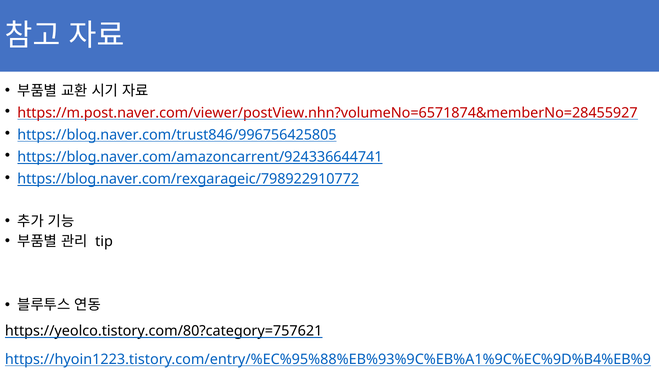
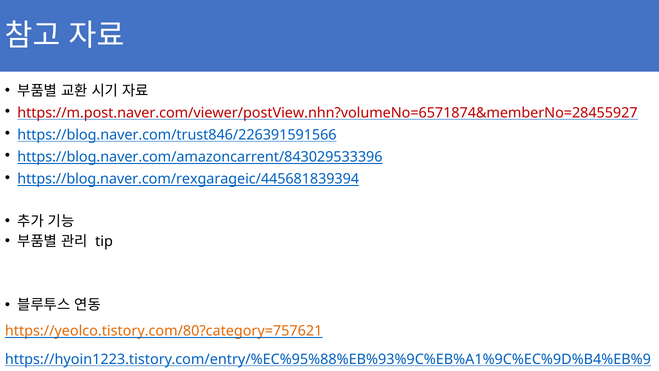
https://blog.naver.com/trust846/996756425805: https://blog.naver.com/trust846/996756425805 -> https://blog.naver.com/trust846/226391591566
https://blog.naver.com/amazoncarrent/924336644741: https://blog.naver.com/amazoncarrent/924336644741 -> https://blog.naver.com/amazoncarrent/843029533396
https://blog.naver.com/rexgarageic/798922910772: https://blog.naver.com/rexgarageic/798922910772 -> https://blog.naver.com/rexgarageic/445681839394
https://yeolco.tistory.com/80?category=757621 colour: black -> orange
